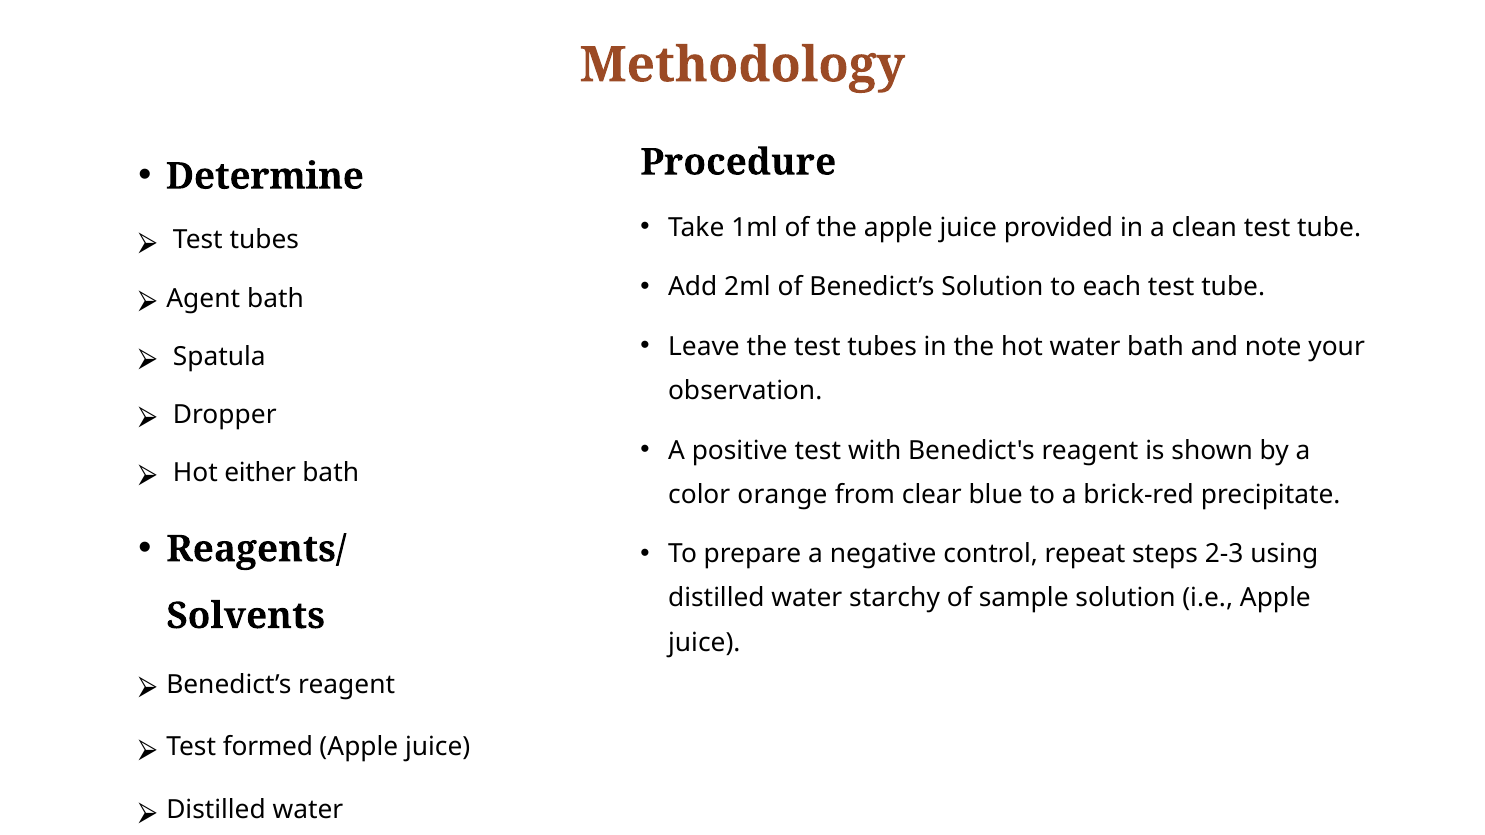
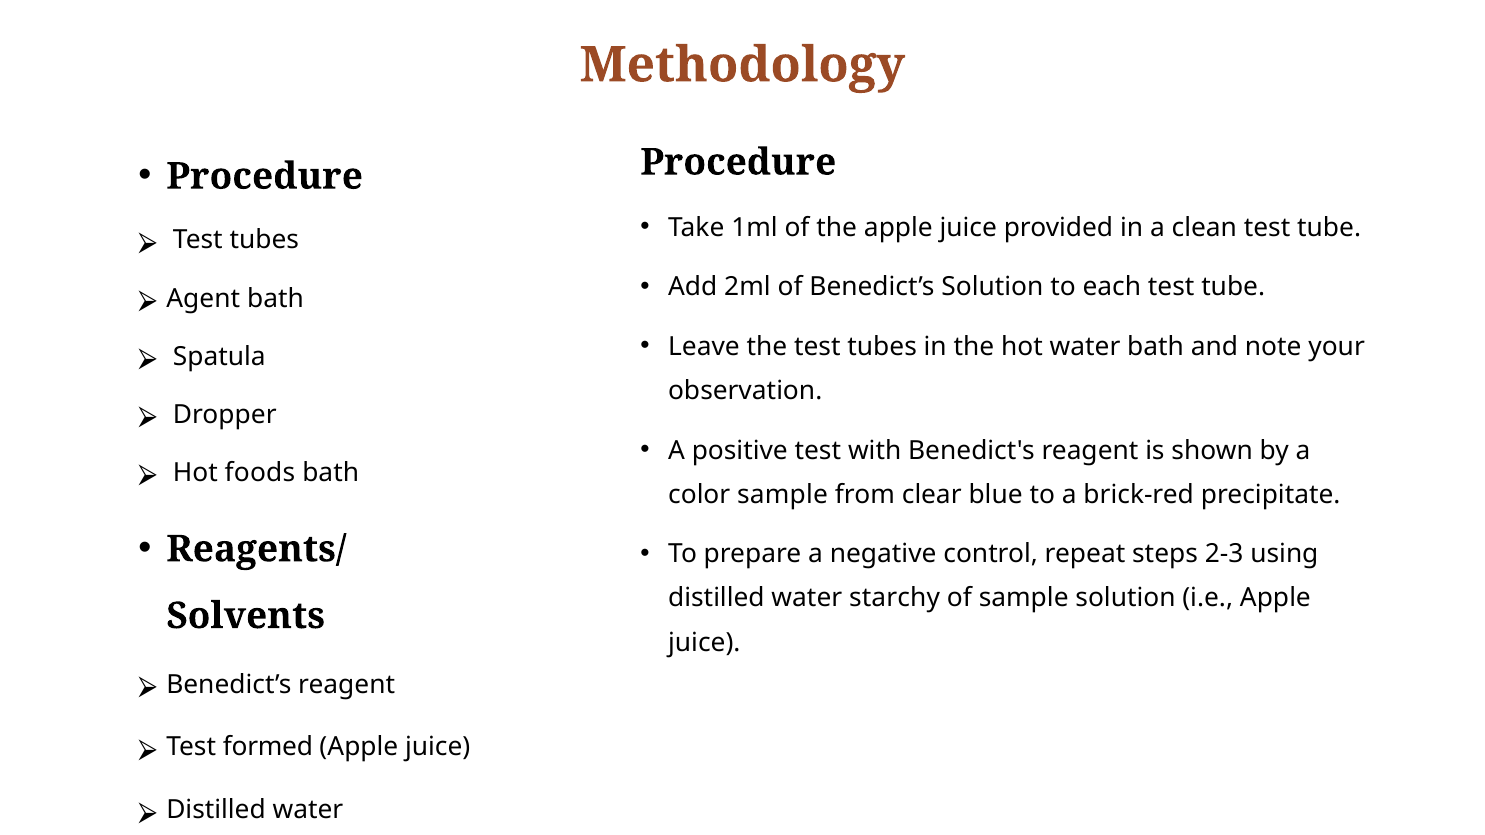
Determine at (265, 177): Determine -> Procedure
either: either -> foods
color orange: orange -> sample
